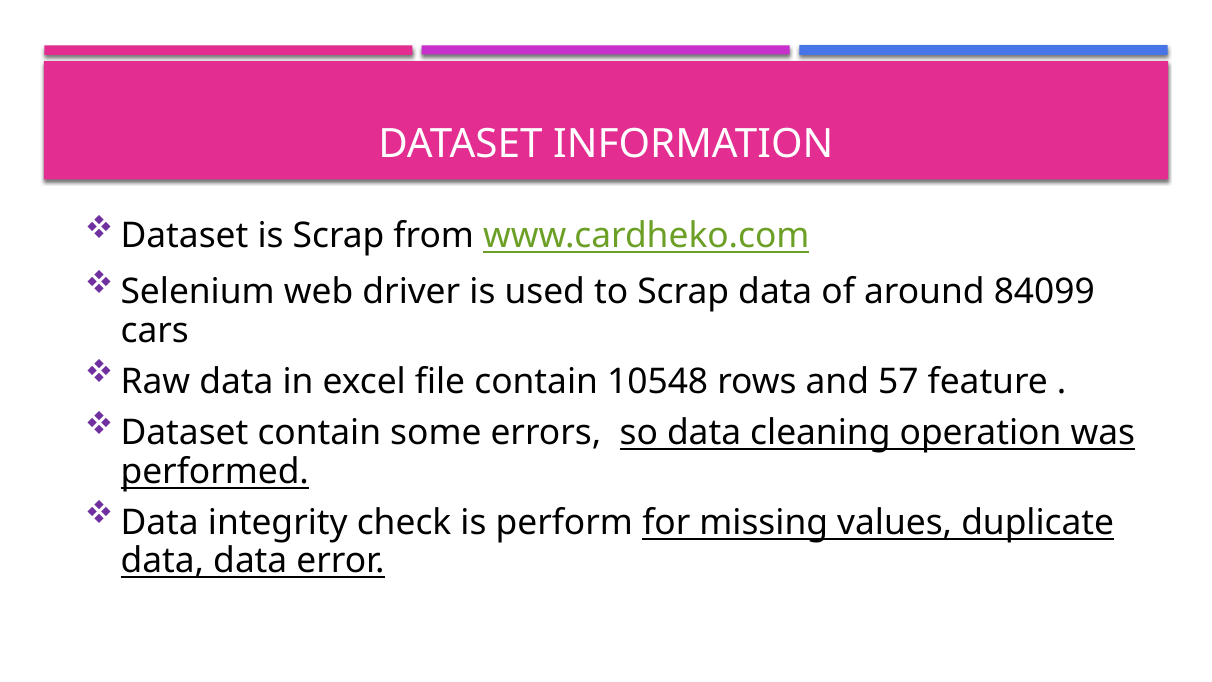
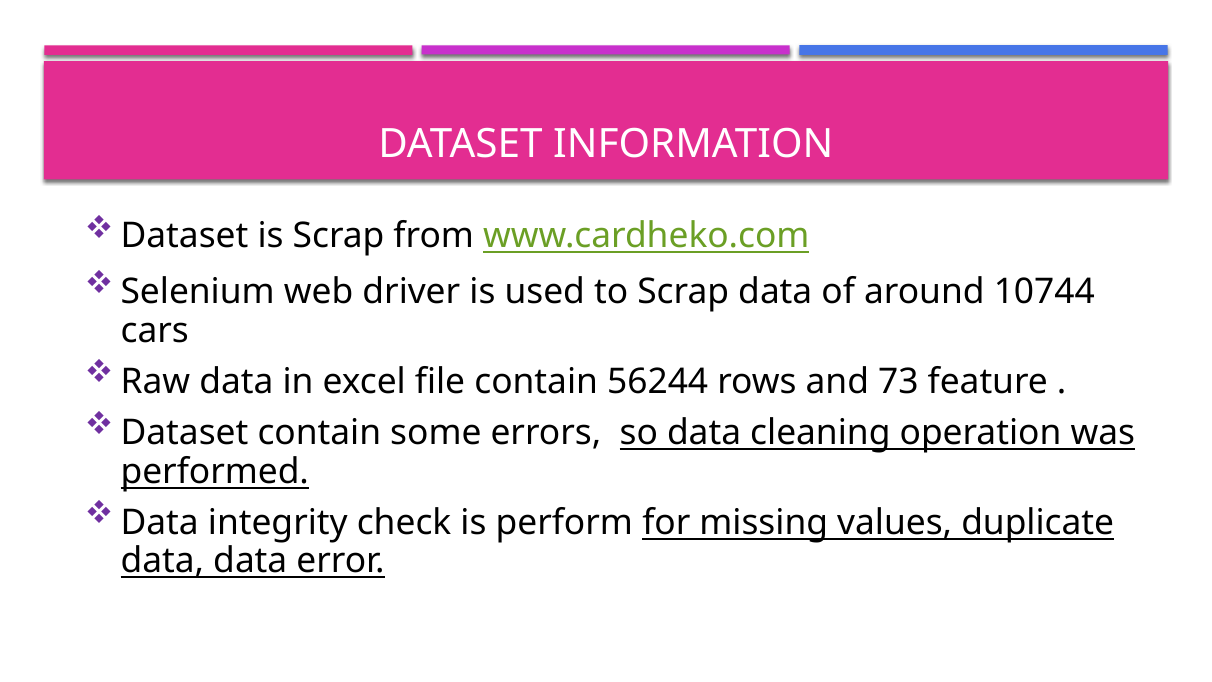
84099: 84099 -> 10744
10548: 10548 -> 56244
57: 57 -> 73
